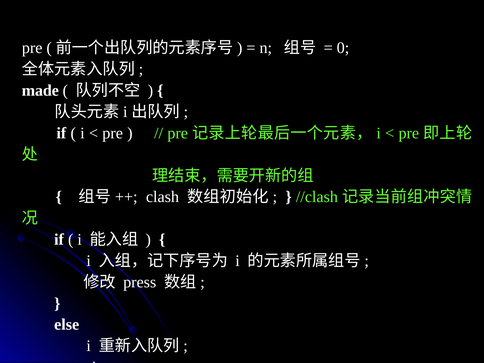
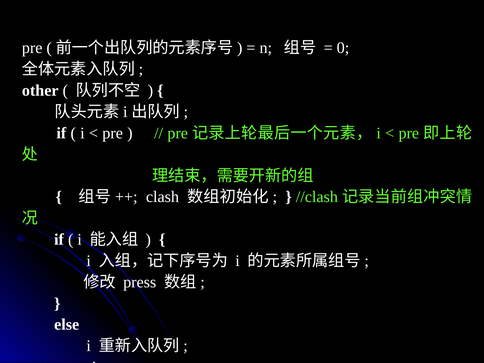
made: made -> other
